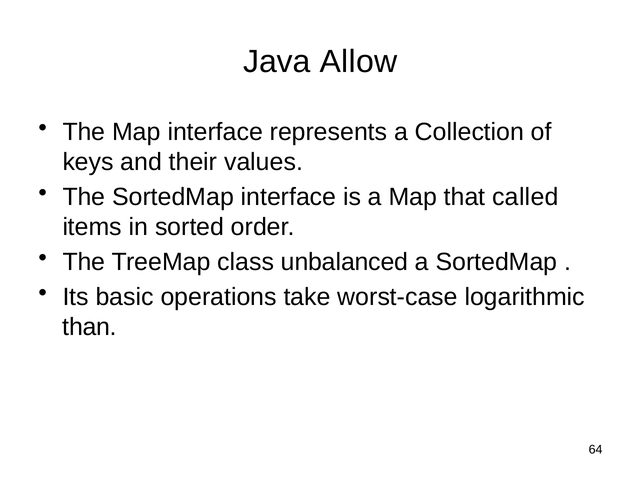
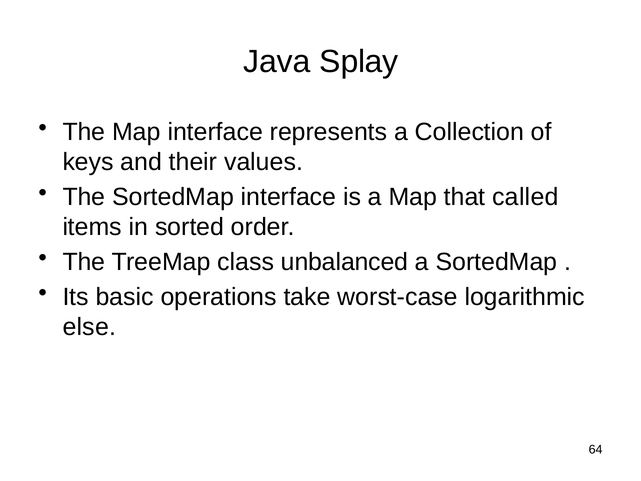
Allow: Allow -> Splay
than: than -> else
